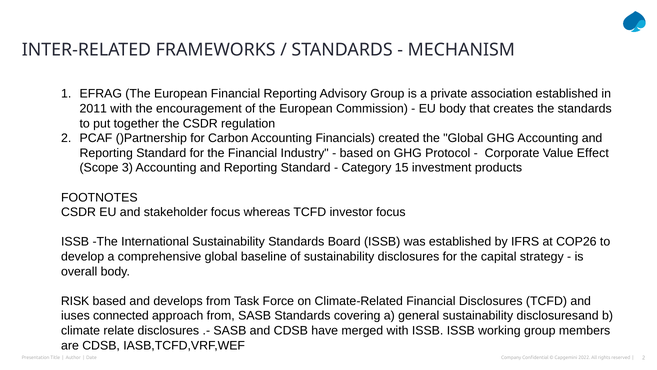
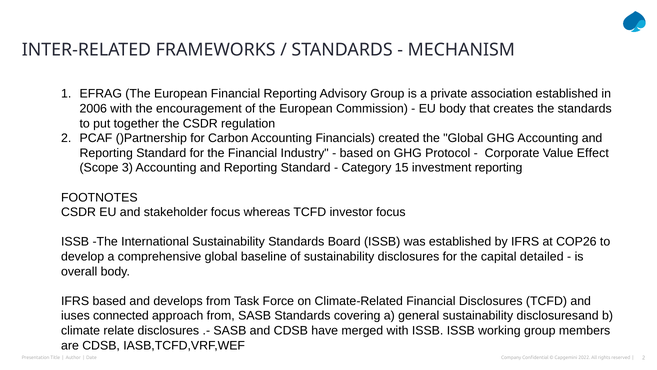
2011: 2011 -> 2006
investment products: products -> reporting
strategy: strategy -> detailed
RISK at (75, 301): RISK -> IFRS
